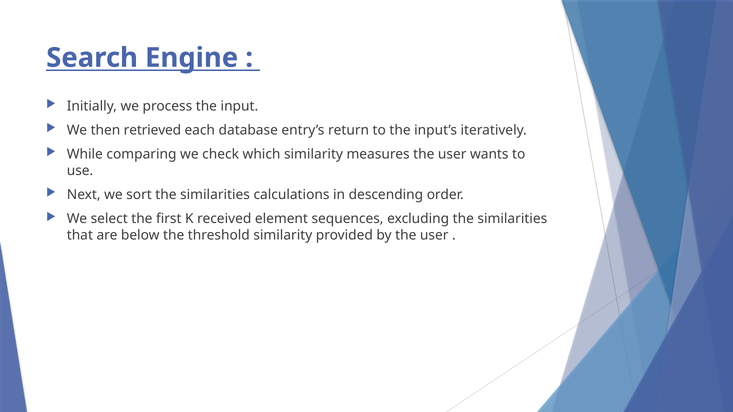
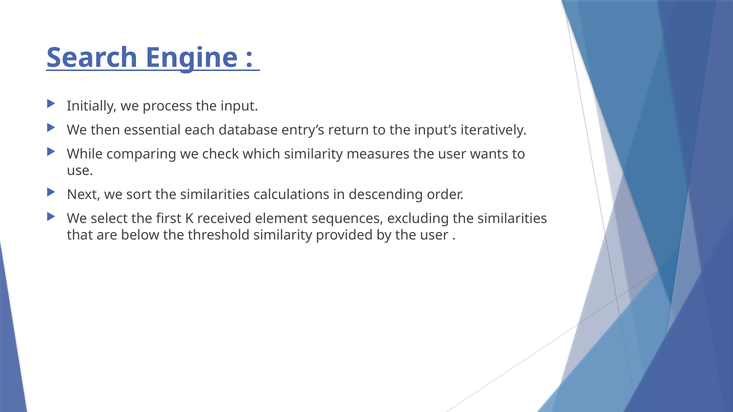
retrieved: retrieved -> essential
